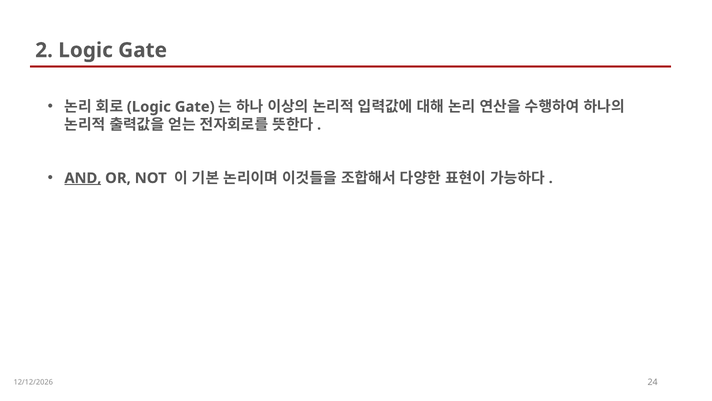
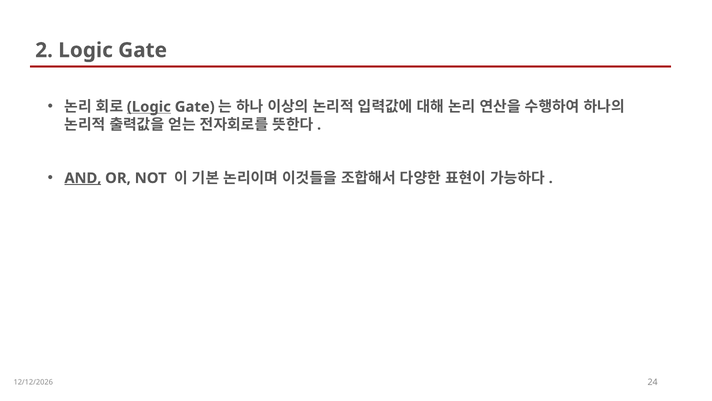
Logic at (149, 107) underline: none -> present
